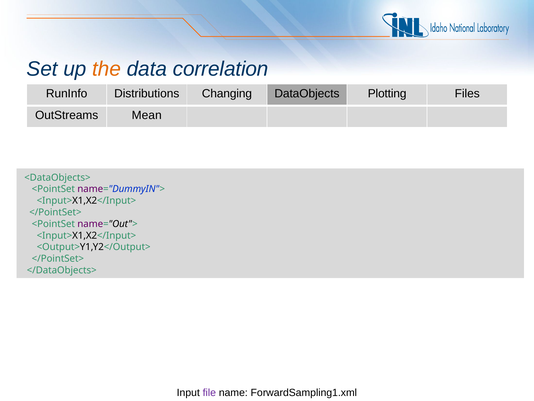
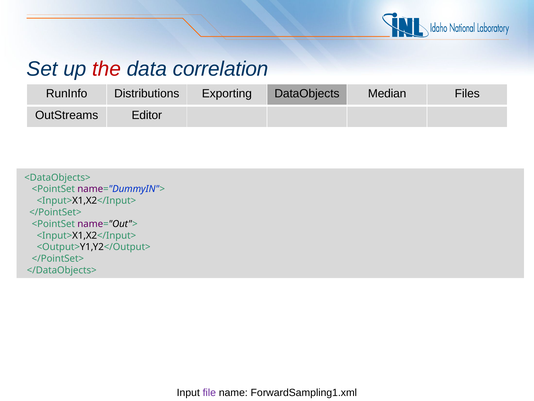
the colour: orange -> red
Changing: Changing -> Exporting
Plotting: Plotting -> Median
Mean: Mean -> Editor
